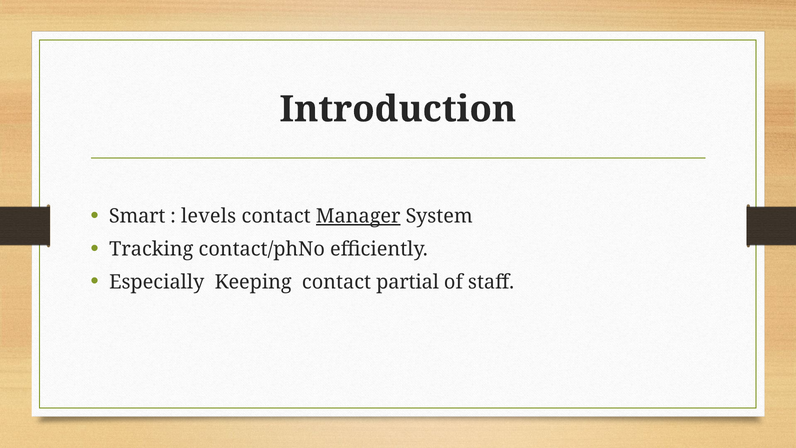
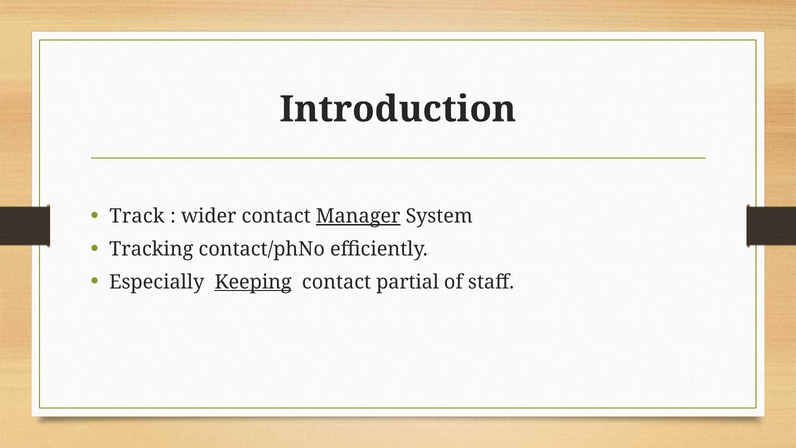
Smart: Smart -> Track
levels: levels -> wider
Keeping underline: none -> present
